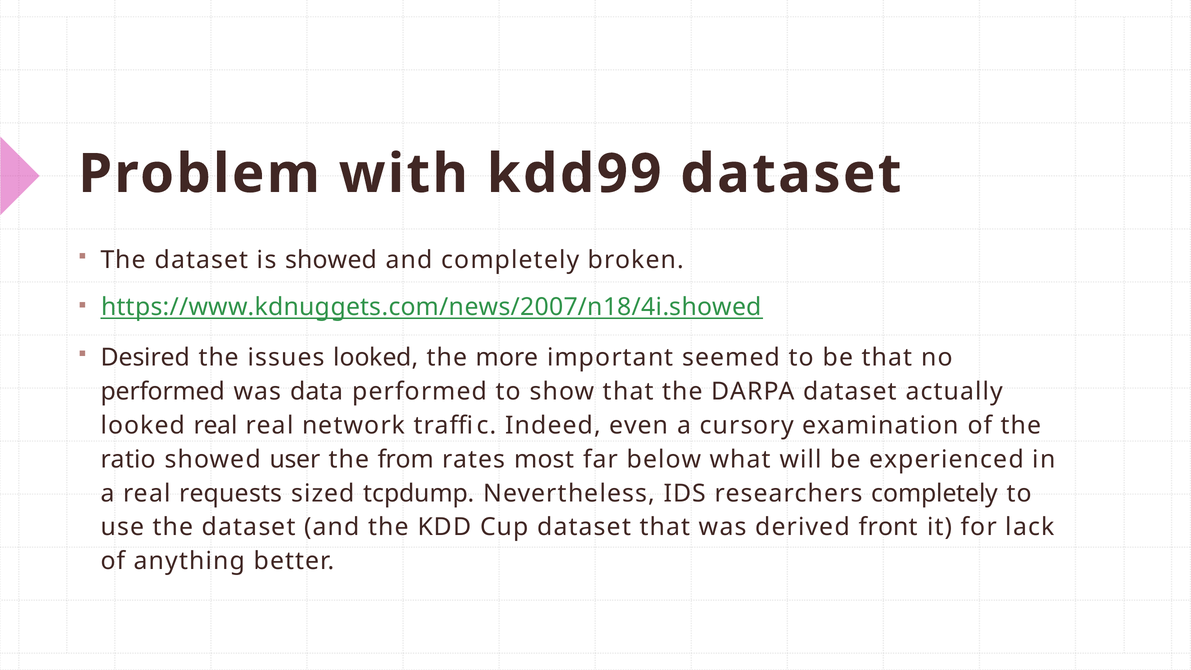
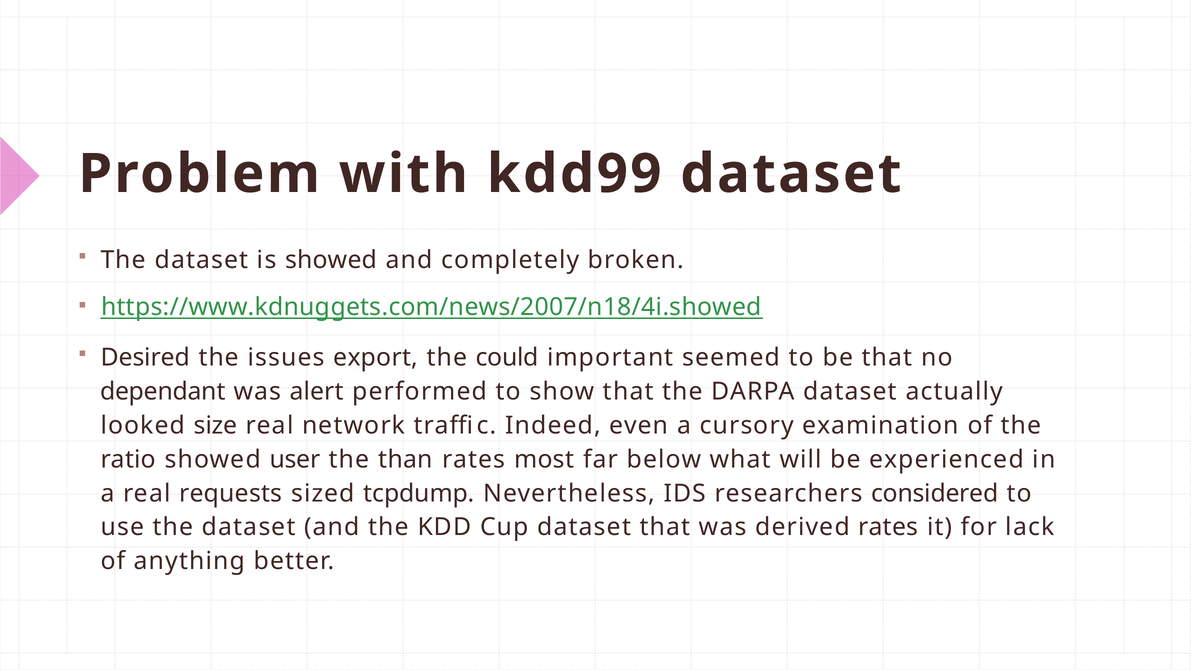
issues looked: looked -> export
more: more -> could
performed at (163, 391): performed -> dependant
data: data -> alert
looked real: real -> size
from: from -> than
researchers completely: completely -> considered
derived front: front -> rates
